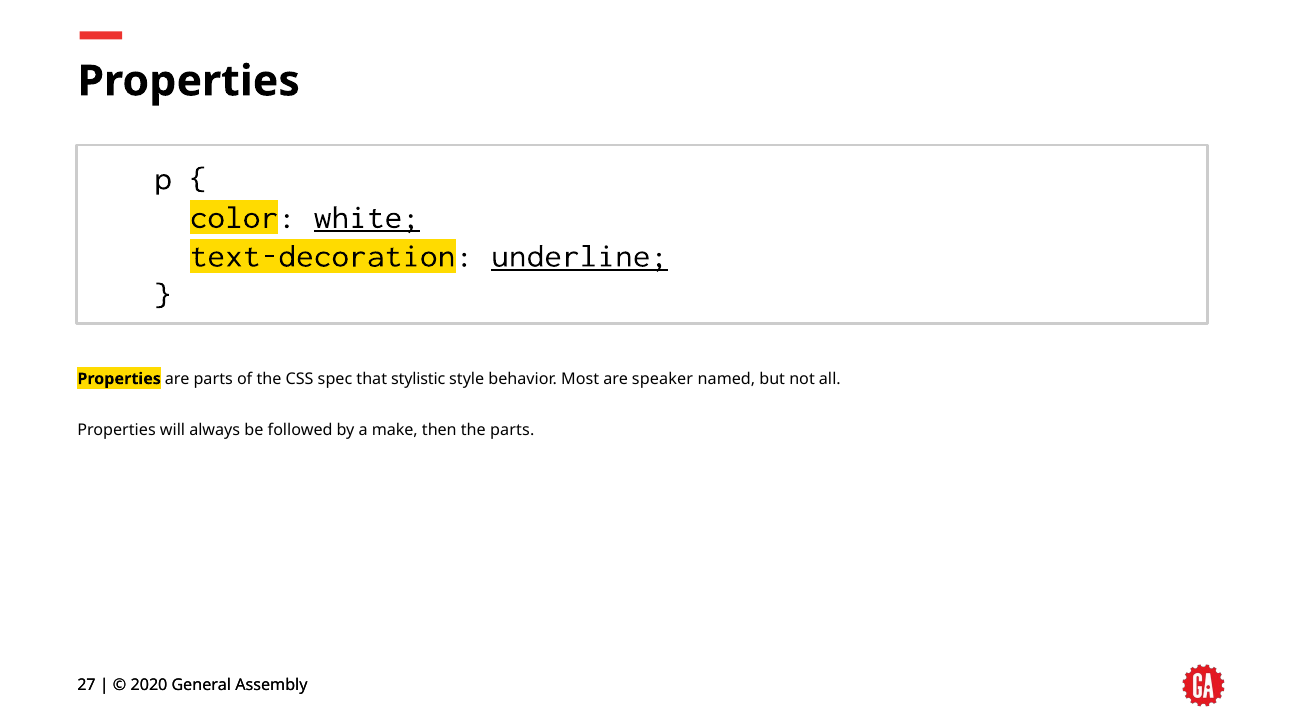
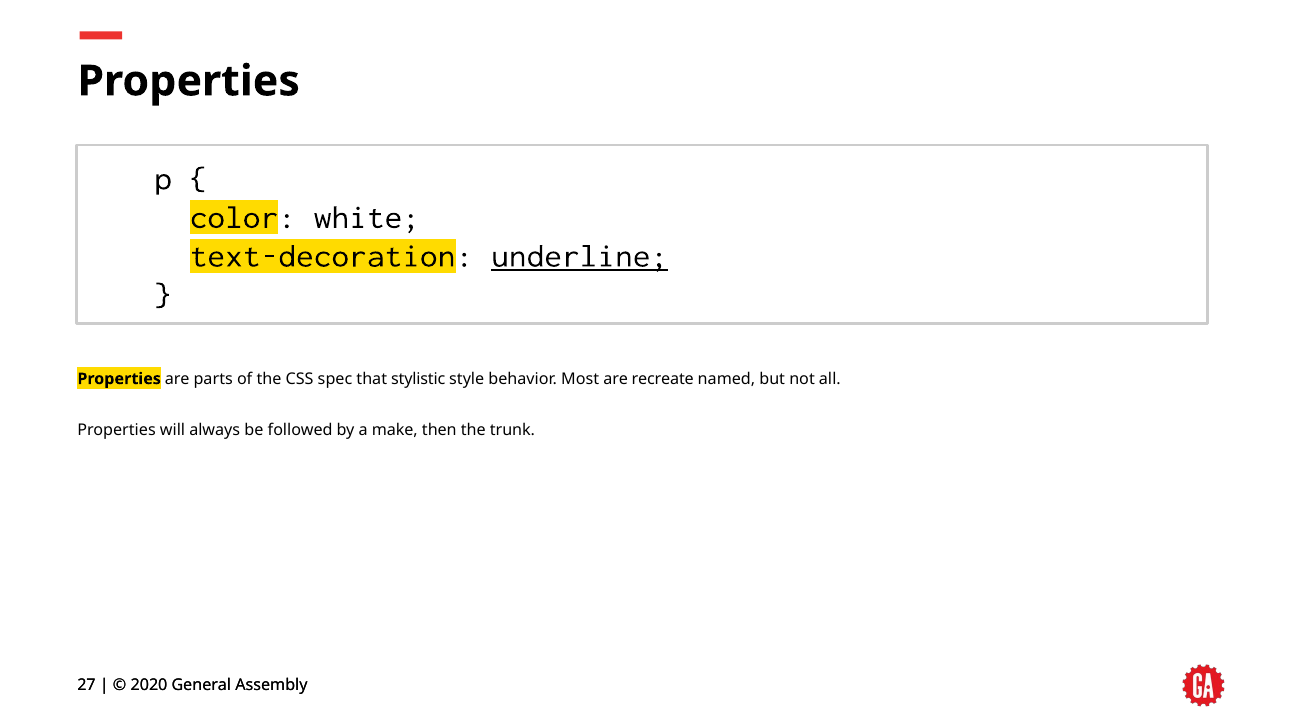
white underline: present -> none
speaker: speaker -> recreate
the parts: parts -> trunk
